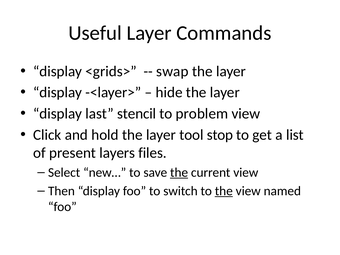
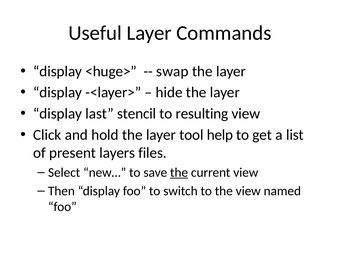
<grids>: <grids> -> <huge>
problem: problem -> resulting
stop: stop -> help
the at (224, 191) underline: present -> none
